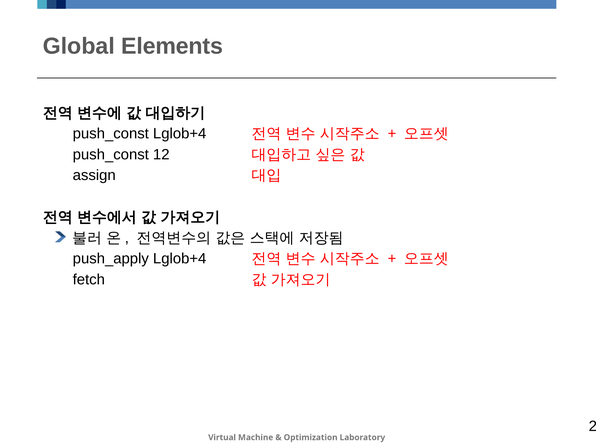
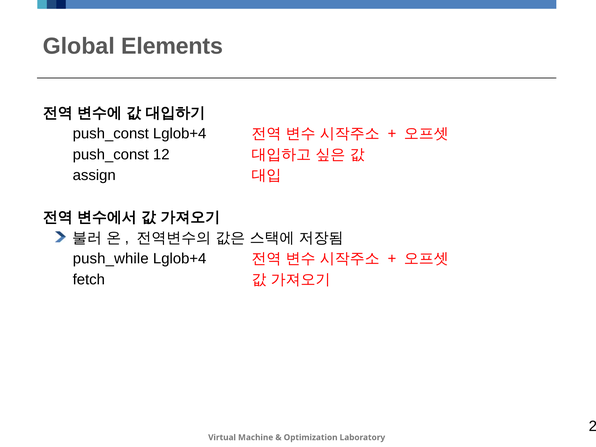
push_apply: push_apply -> push_while
